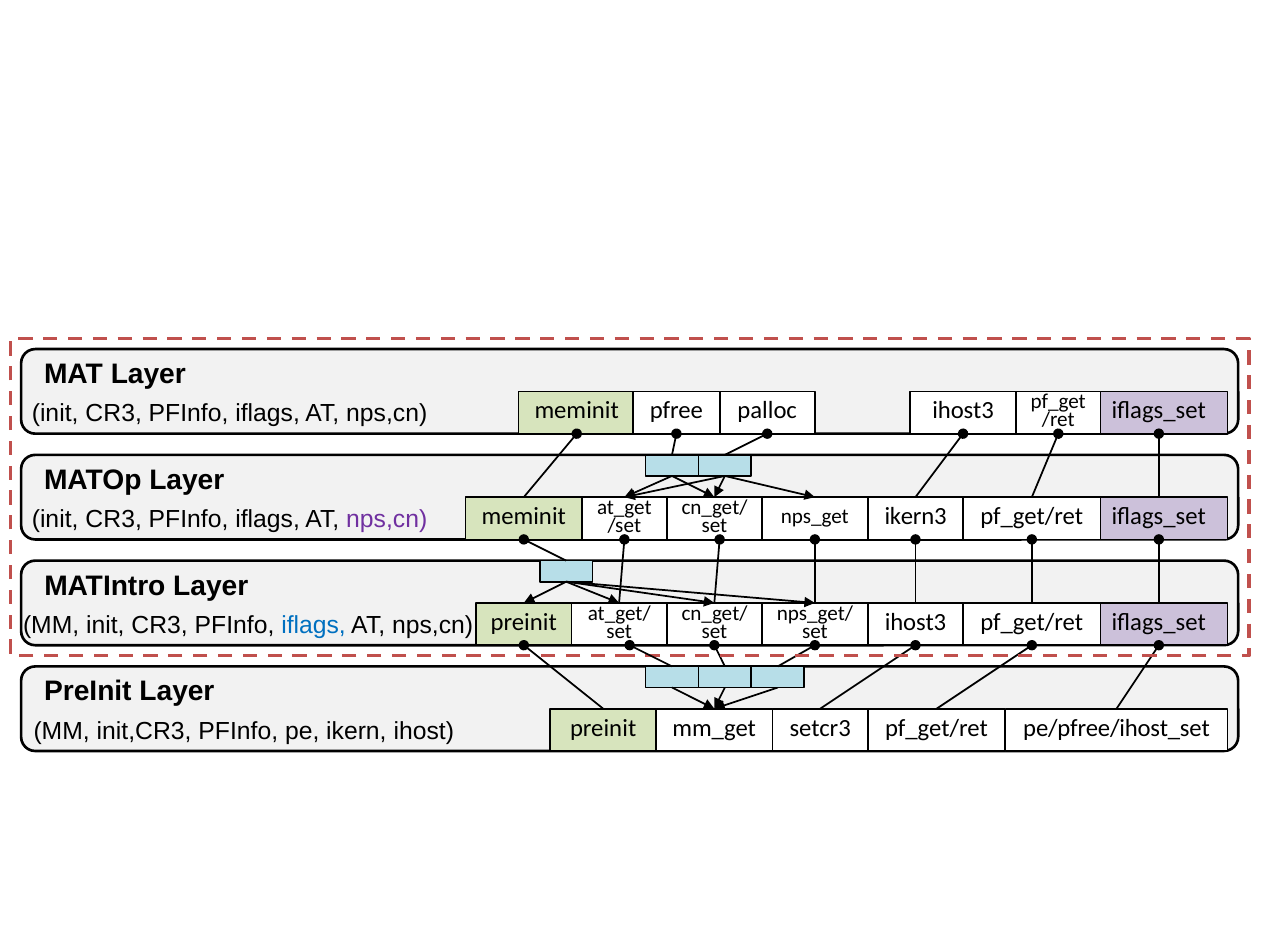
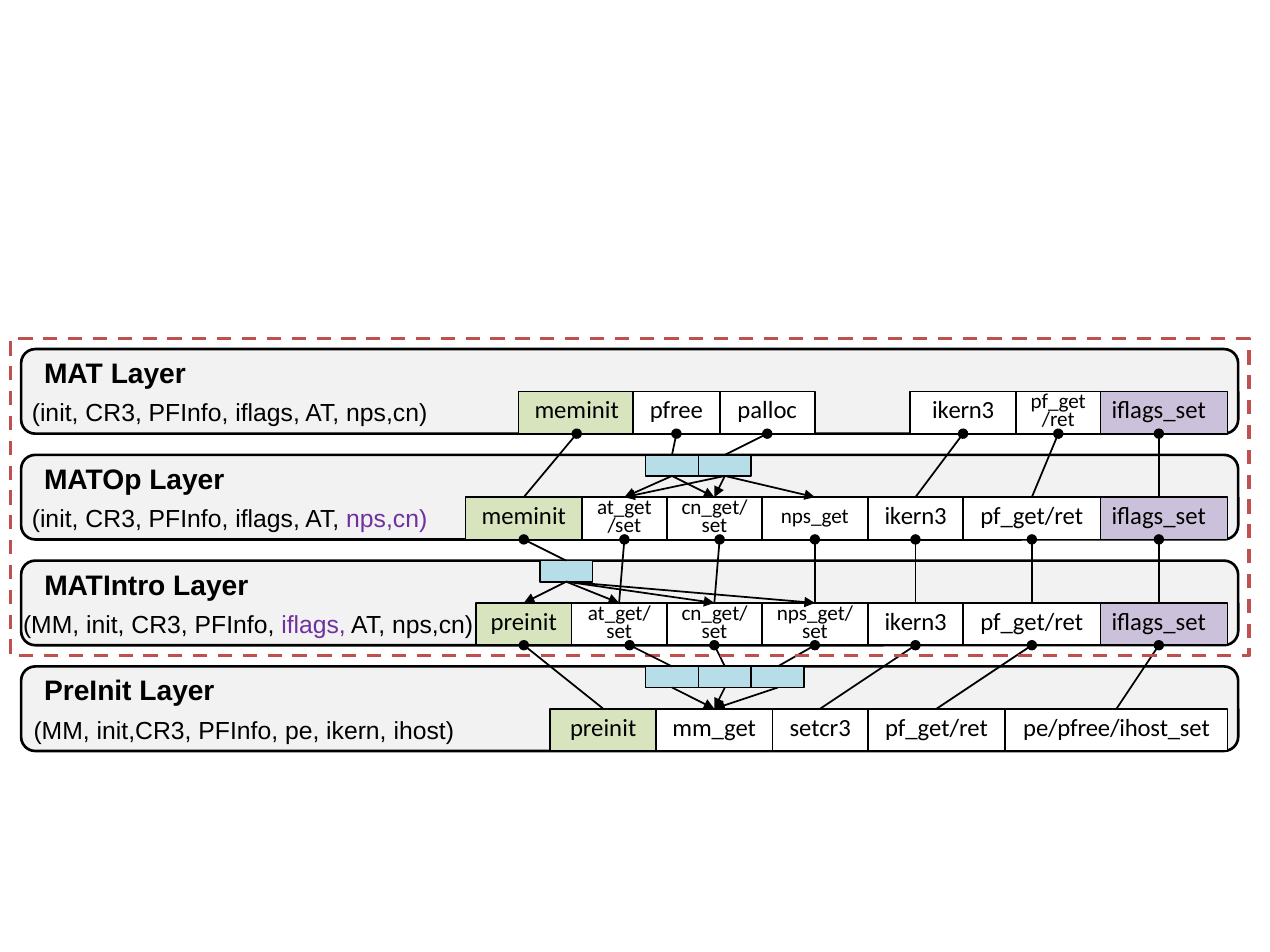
ihost3 at (963, 411): ihost3 -> ikern3
ihost3 at (915, 622): ihost3 -> ikern3
iflags at (314, 626) colour: blue -> purple
